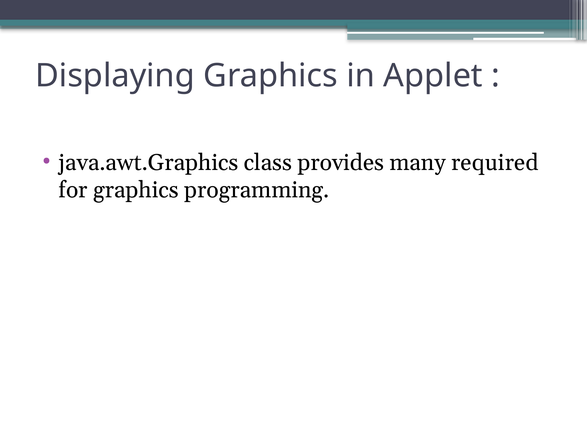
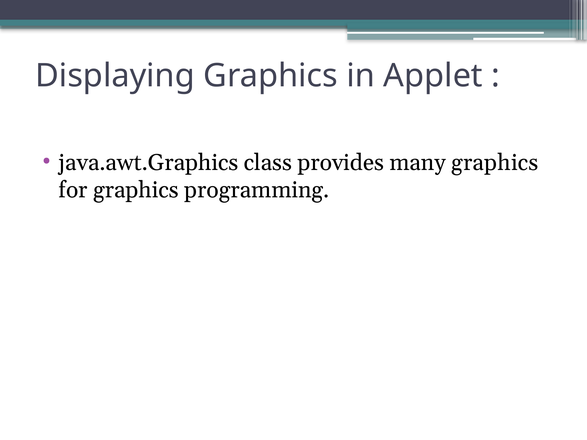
many required: required -> graphics
